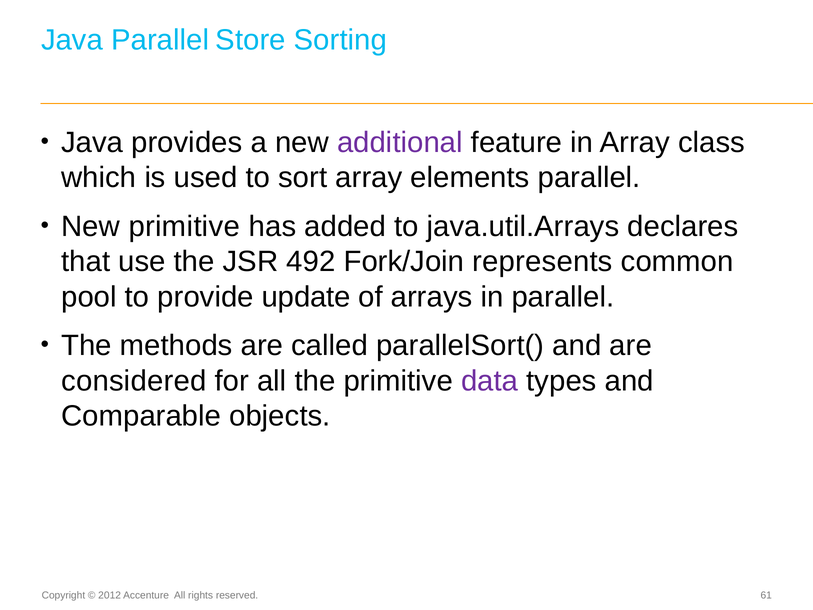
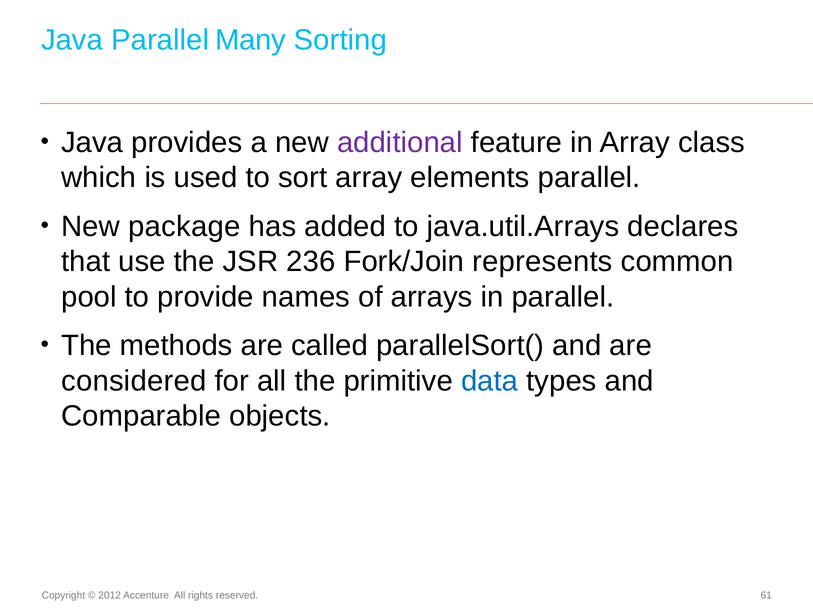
Store: Store -> Many
New primitive: primitive -> package
492: 492 -> 236
update: update -> names
data colour: purple -> blue
